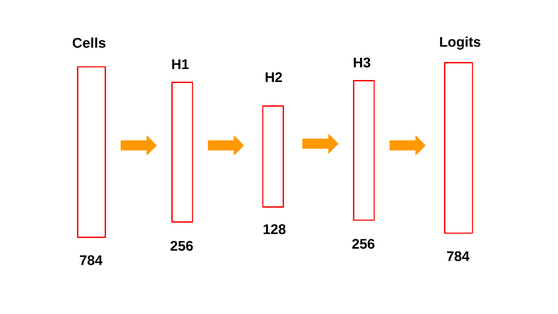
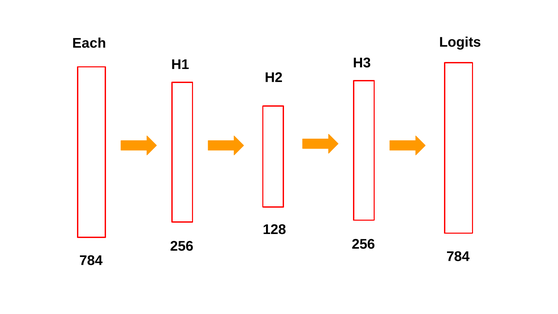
Cells: Cells -> Each
